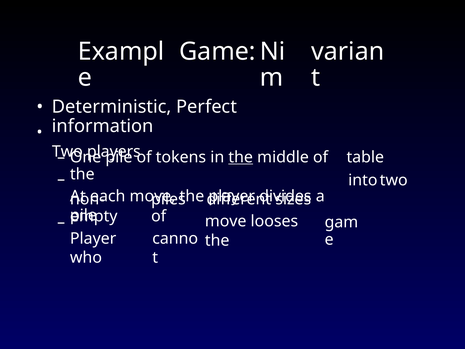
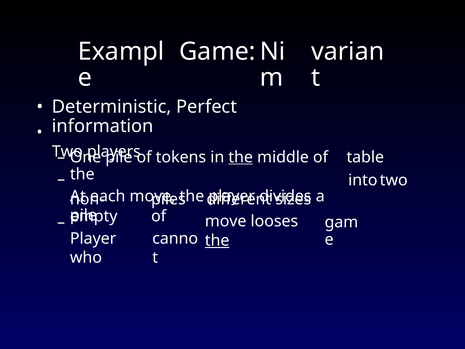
the at (217, 240) underline: none -> present
